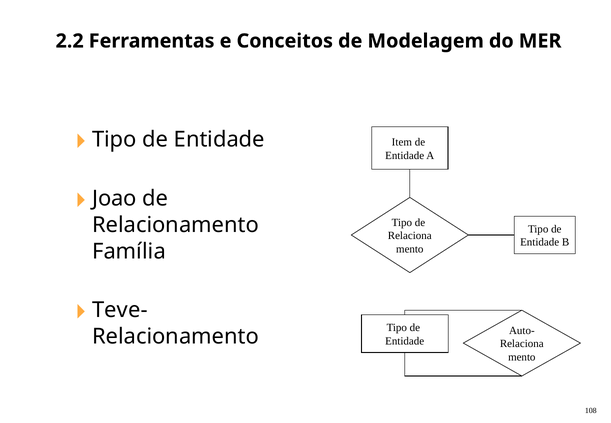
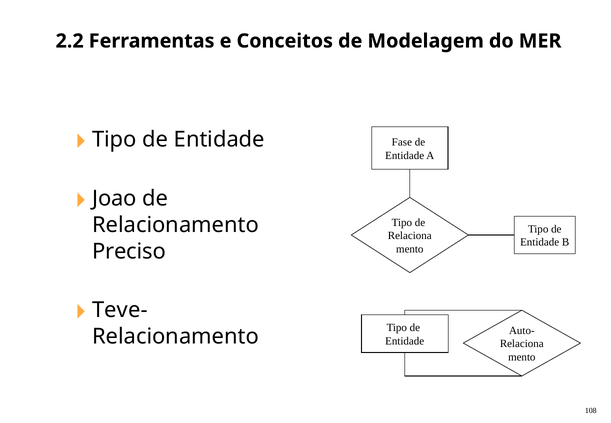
Item: Item -> Fase
Família: Família -> Preciso
